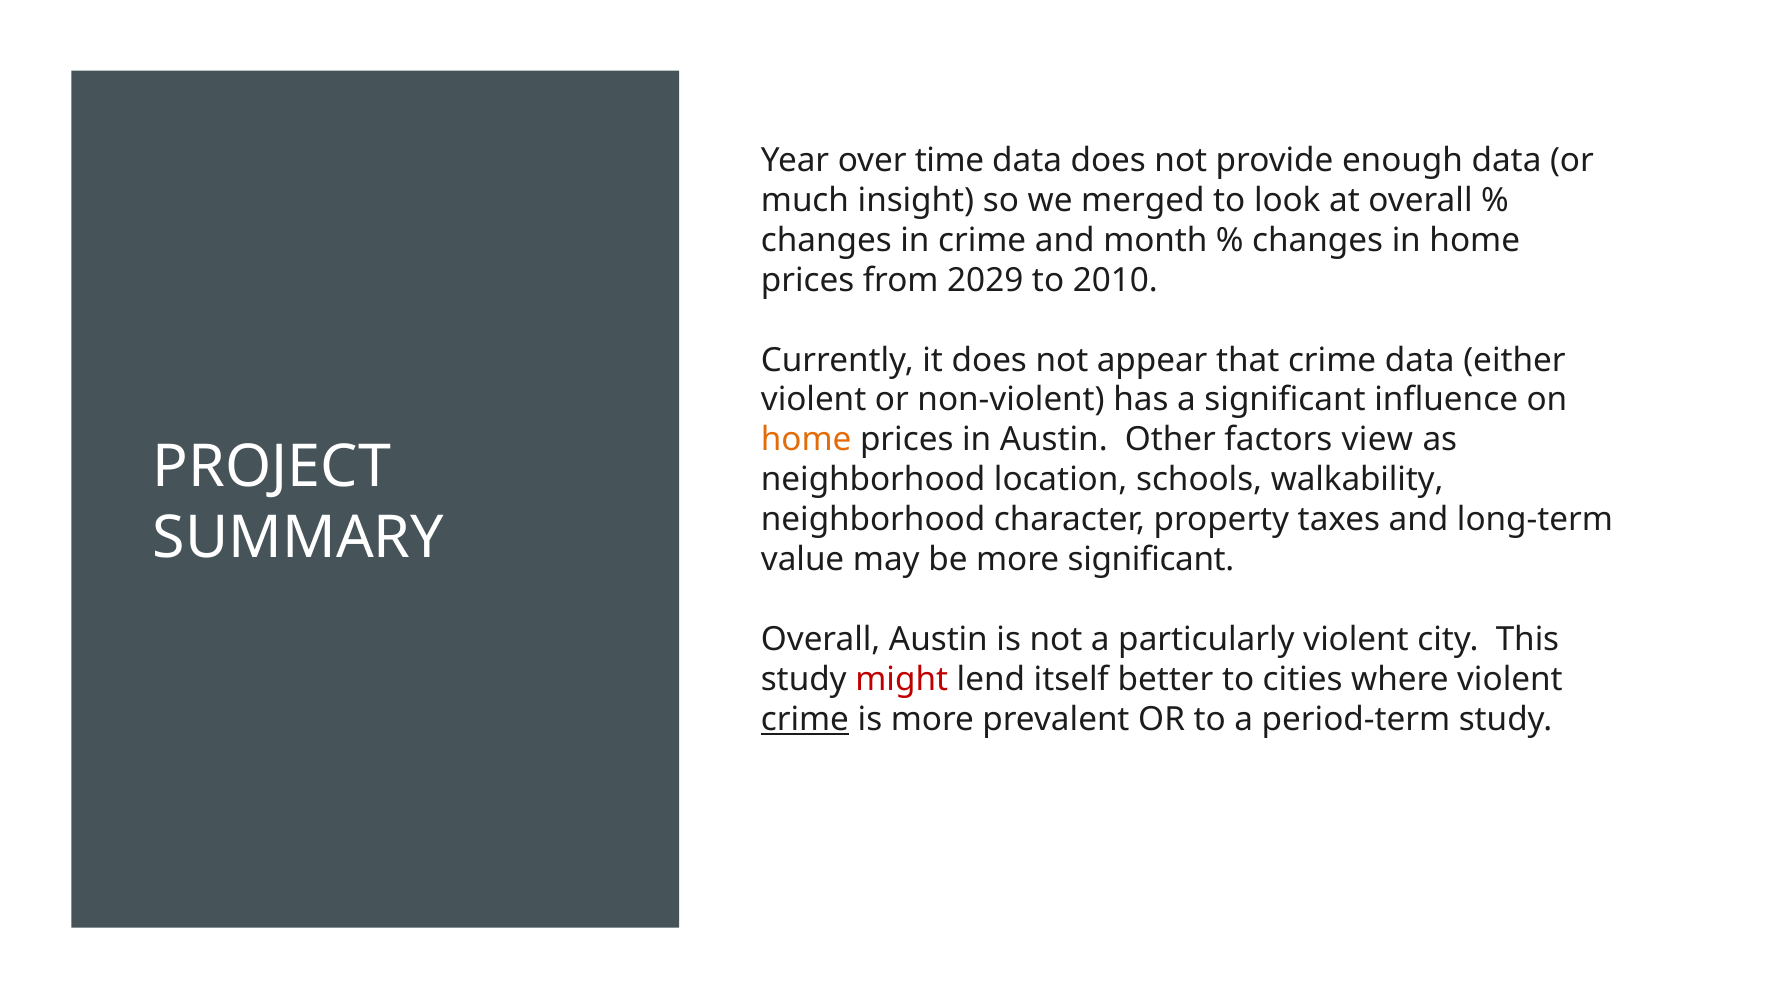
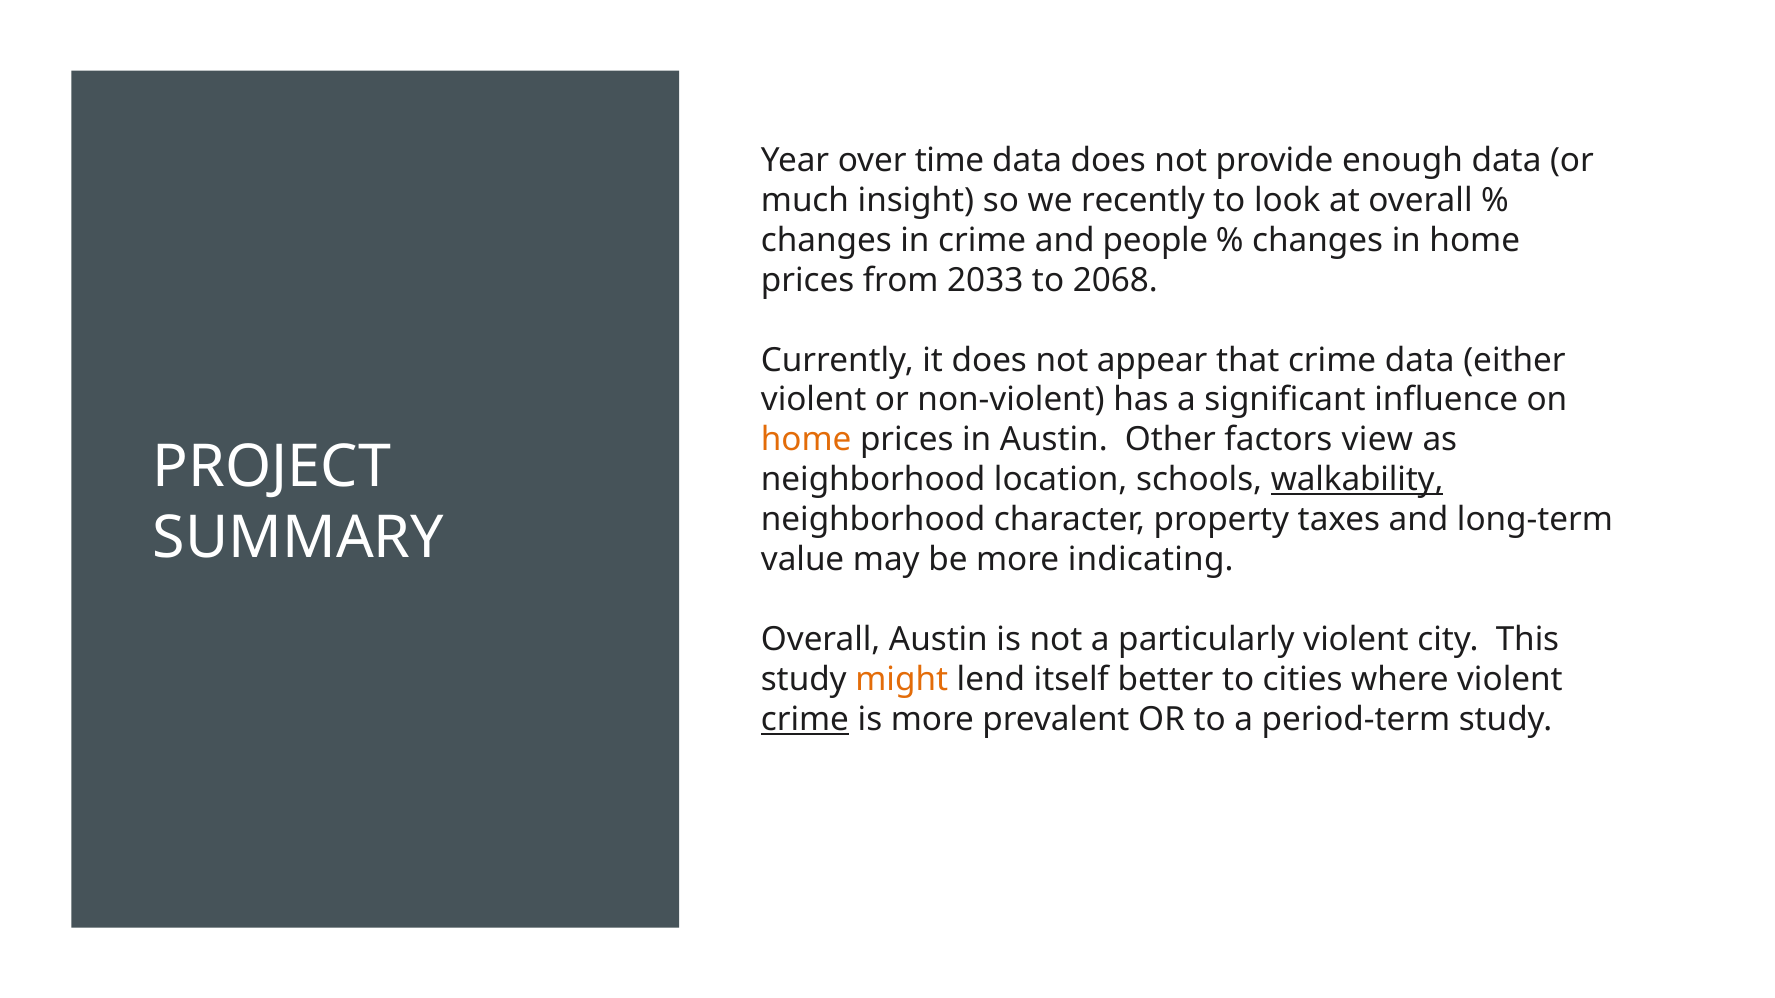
merged: merged -> recently
month: month -> people
2029: 2029 -> 2033
2010: 2010 -> 2068
walkability underline: none -> present
more significant: significant -> indicating
might colour: red -> orange
